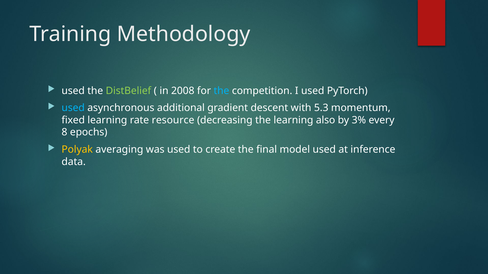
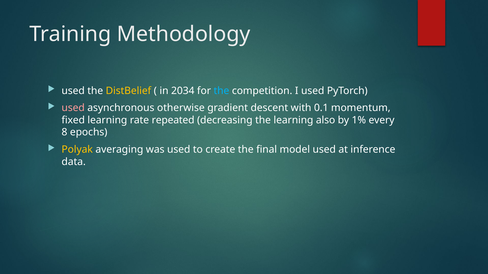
DistBelief colour: light green -> yellow
2008: 2008 -> 2034
used at (73, 108) colour: light blue -> pink
additional: additional -> otherwise
5.3: 5.3 -> 0.1
resource: resource -> repeated
3%: 3% -> 1%
